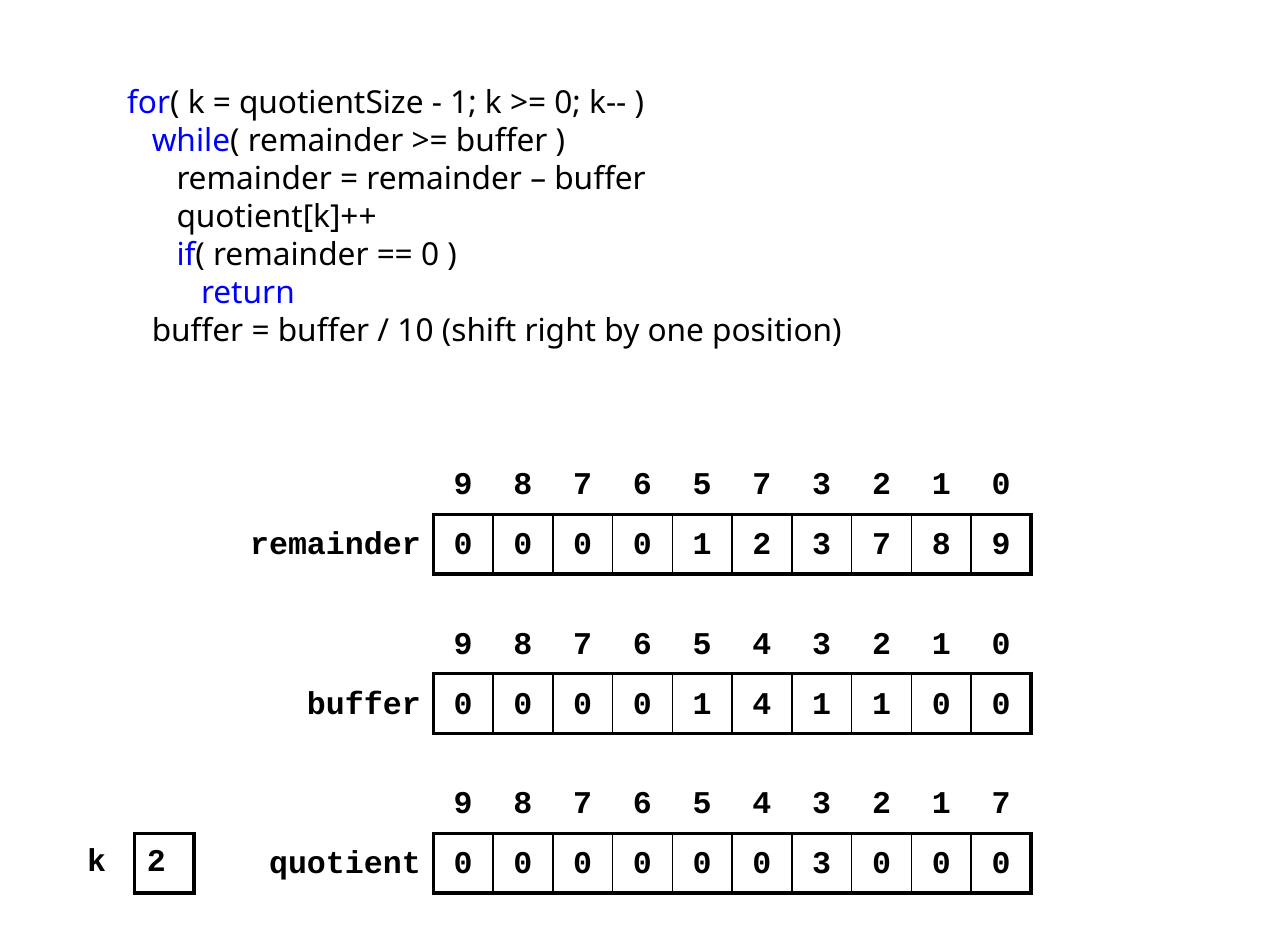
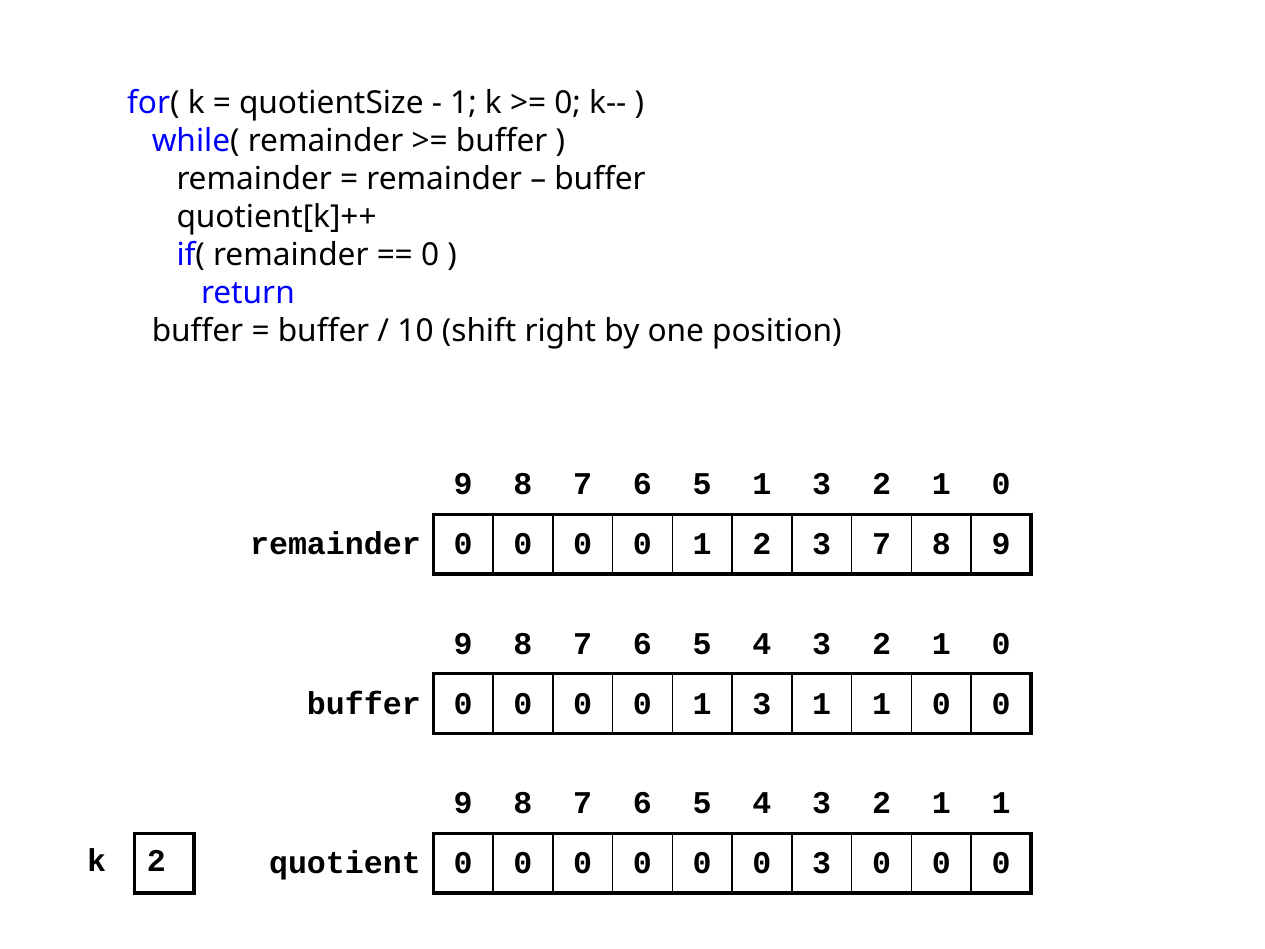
5 7: 7 -> 1
0 1 4: 4 -> 3
2 1 7: 7 -> 1
